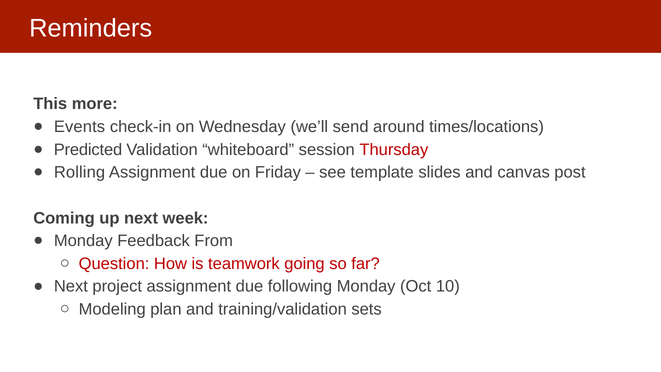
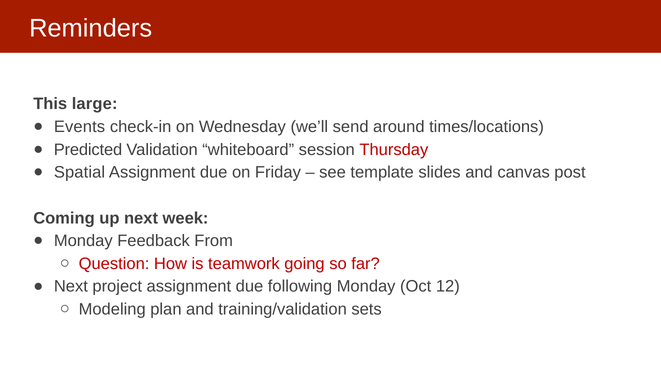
more: more -> large
Rolling: Rolling -> Spatial
10: 10 -> 12
